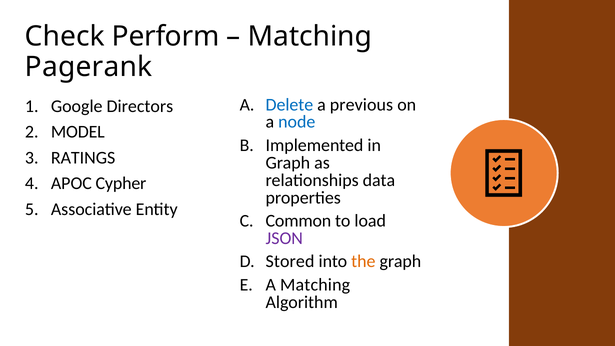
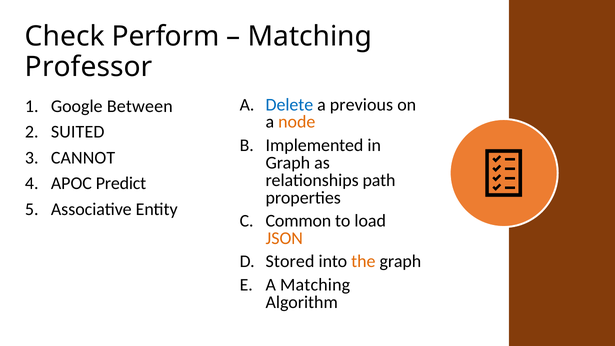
Pagerank: Pagerank -> Professor
Directors: Directors -> Between
node colour: blue -> orange
MODEL: MODEL -> SUITED
RATINGS: RATINGS -> CANNOT
data: data -> path
Cypher: Cypher -> Predict
JSON colour: purple -> orange
